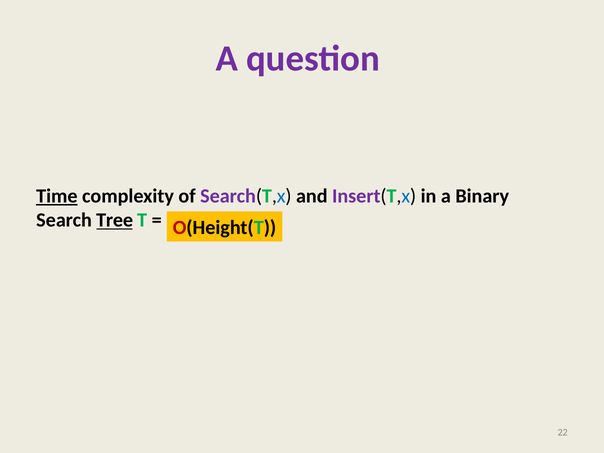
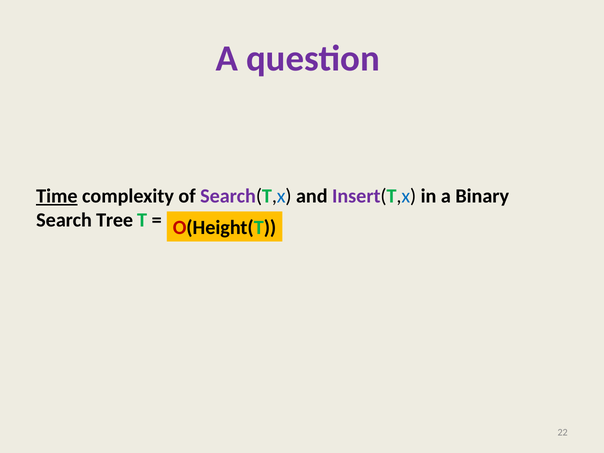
Tree underline: present -> none
